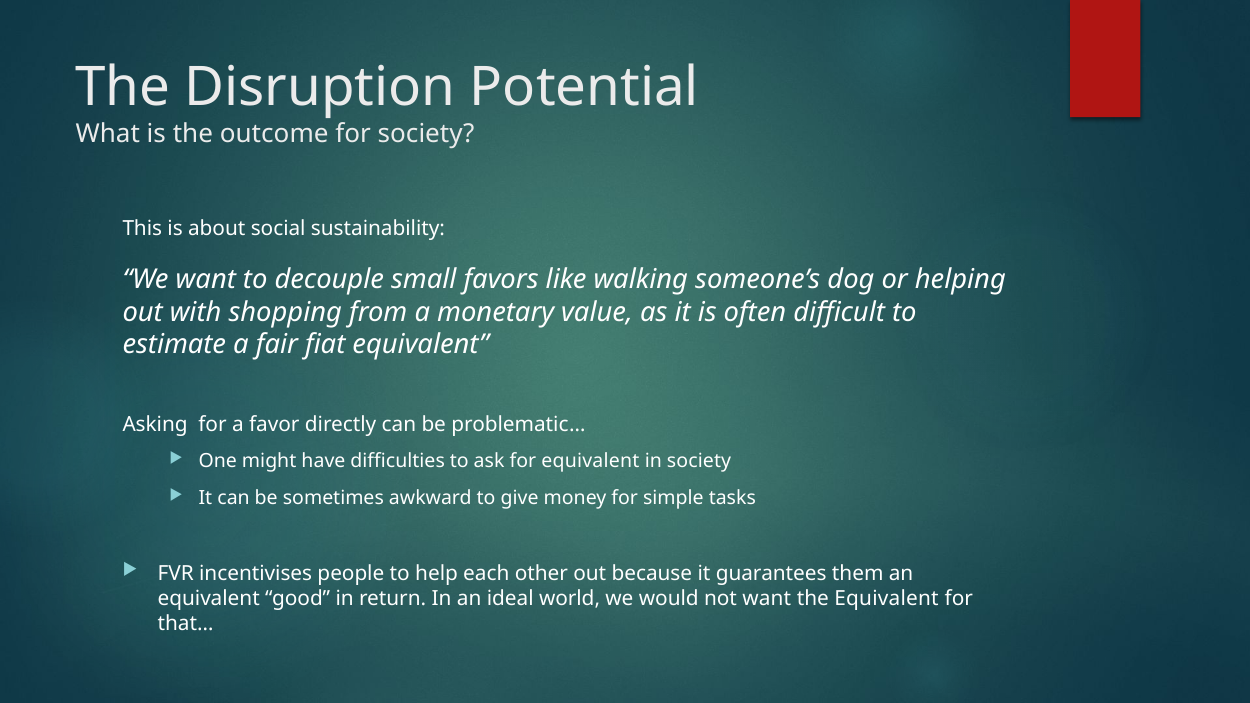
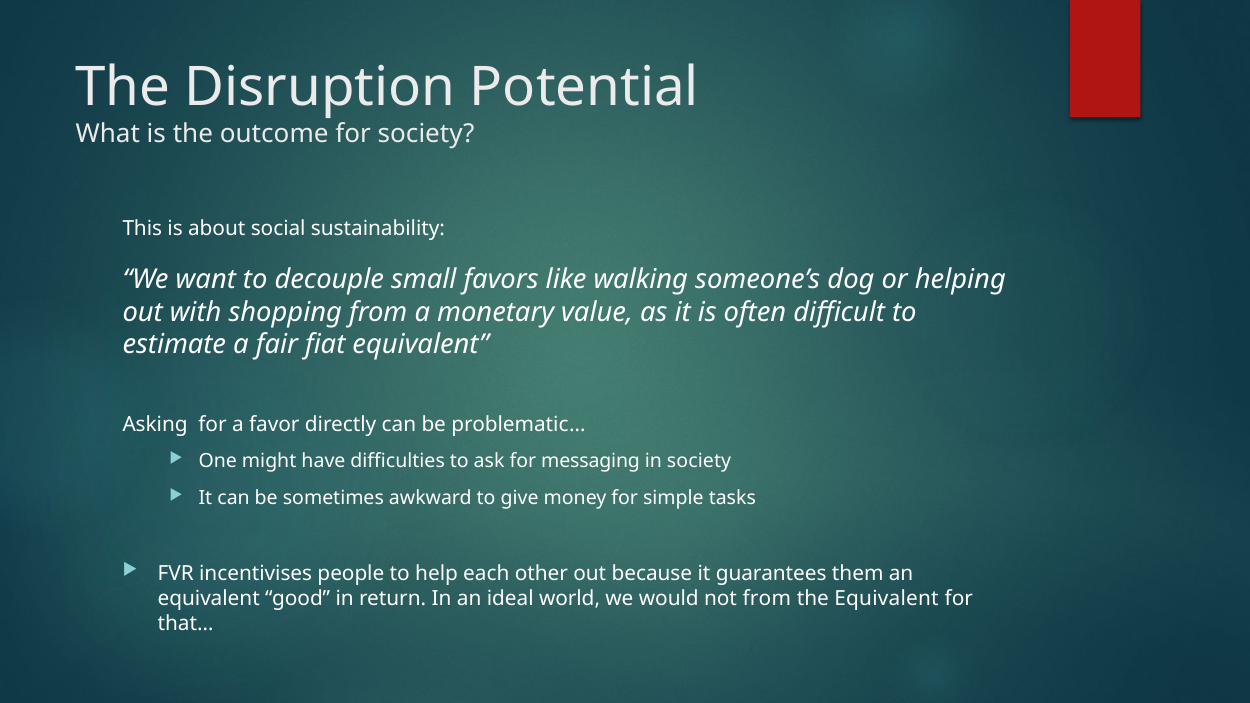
for equivalent: equivalent -> messaging
not want: want -> from
